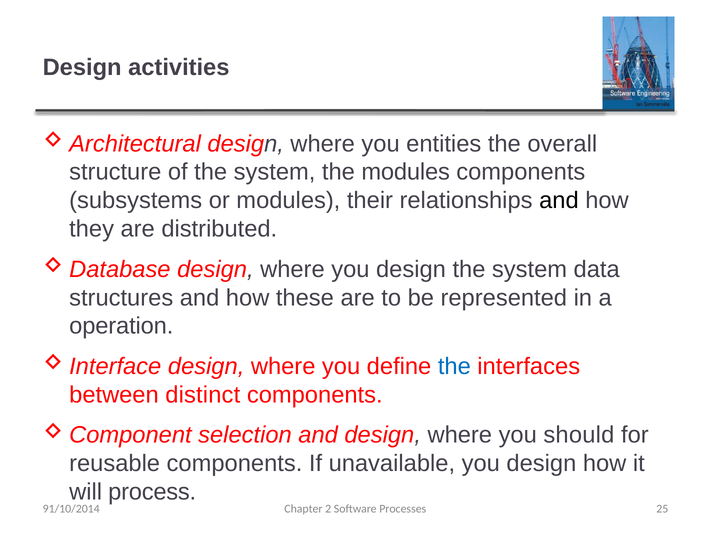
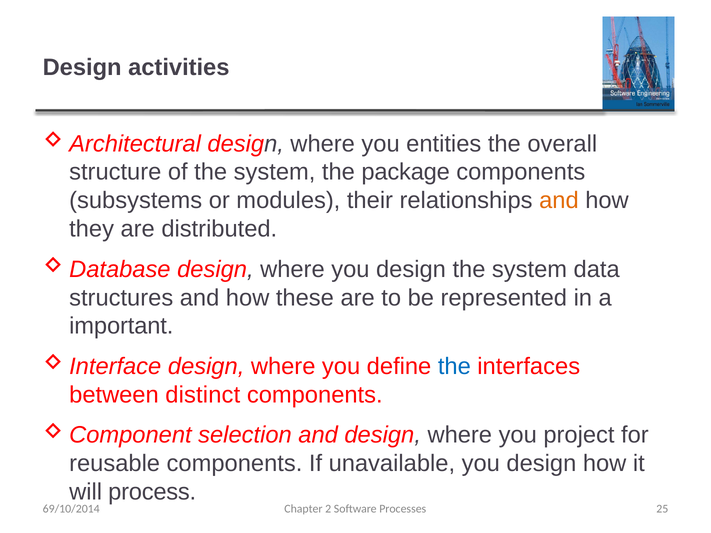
the modules: modules -> package
and at (559, 201) colour: black -> orange
operation: operation -> important
should: should -> project
91/10/2014: 91/10/2014 -> 69/10/2014
